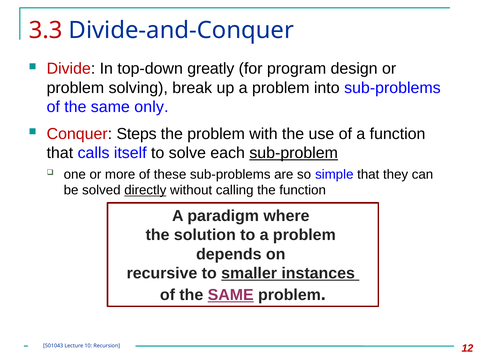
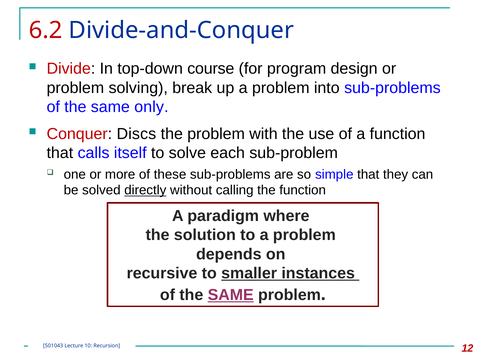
3.3: 3.3 -> 6.2
greatly: greatly -> course
Steps: Steps -> Discs
sub-problem underline: present -> none
